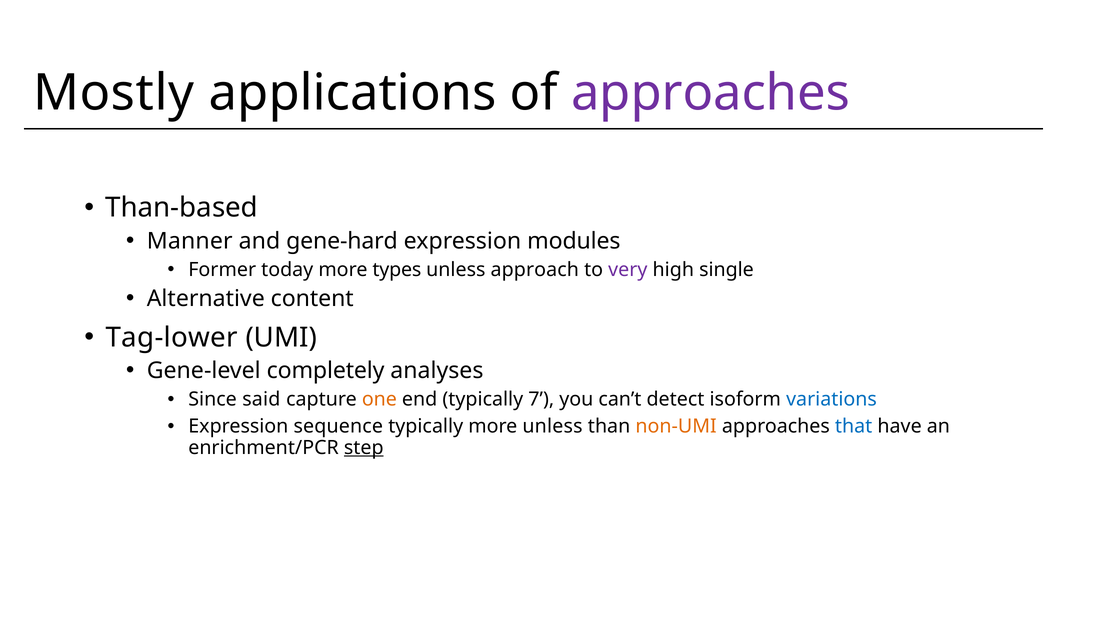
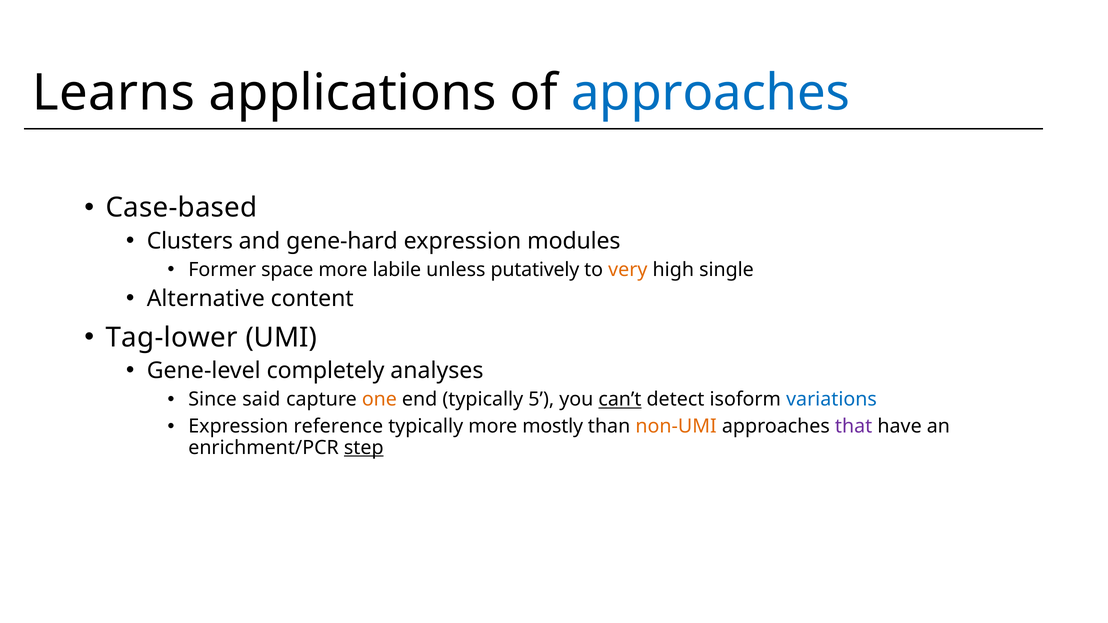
Mostly: Mostly -> Learns
approaches at (710, 93) colour: purple -> blue
Than-based: Than-based -> Case-based
Manner: Manner -> Clusters
today: today -> space
types: types -> labile
approach: approach -> putatively
very colour: purple -> orange
7: 7 -> 5
can’t underline: none -> present
sequence: sequence -> reference
more unless: unless -> mostly
that colour: blue -> purple
